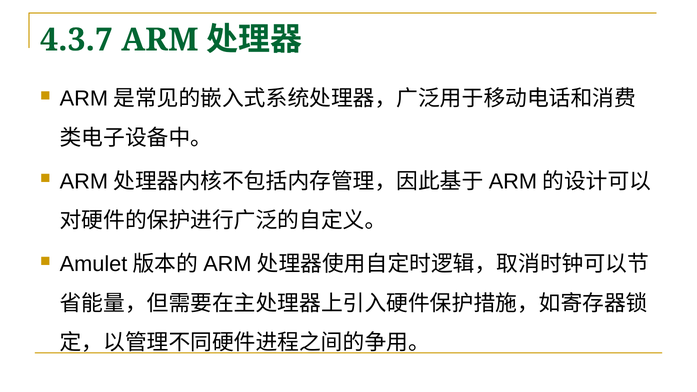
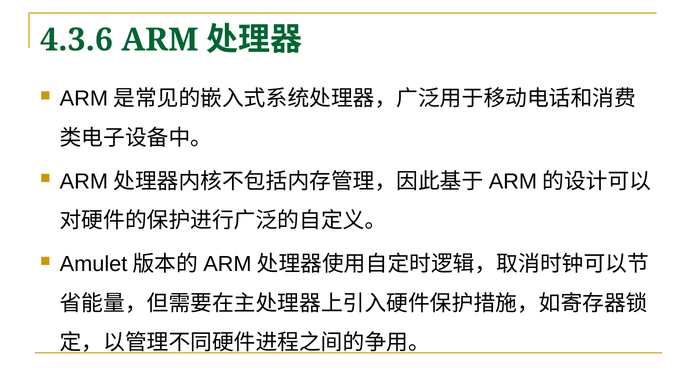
4.3.7: 4.3.7 -> 4.3.6
